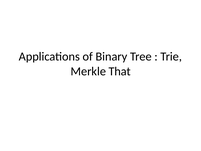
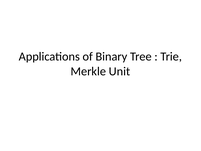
That: That -> Unit
